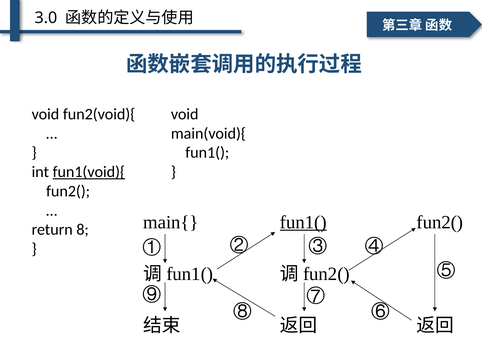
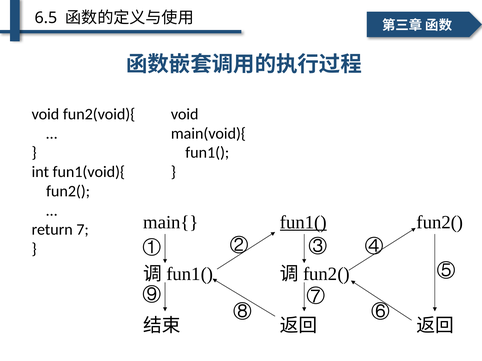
3.0: 3.0 -> 6.5
fun1(void){ underline: present -> none
8: 8 -> 7
